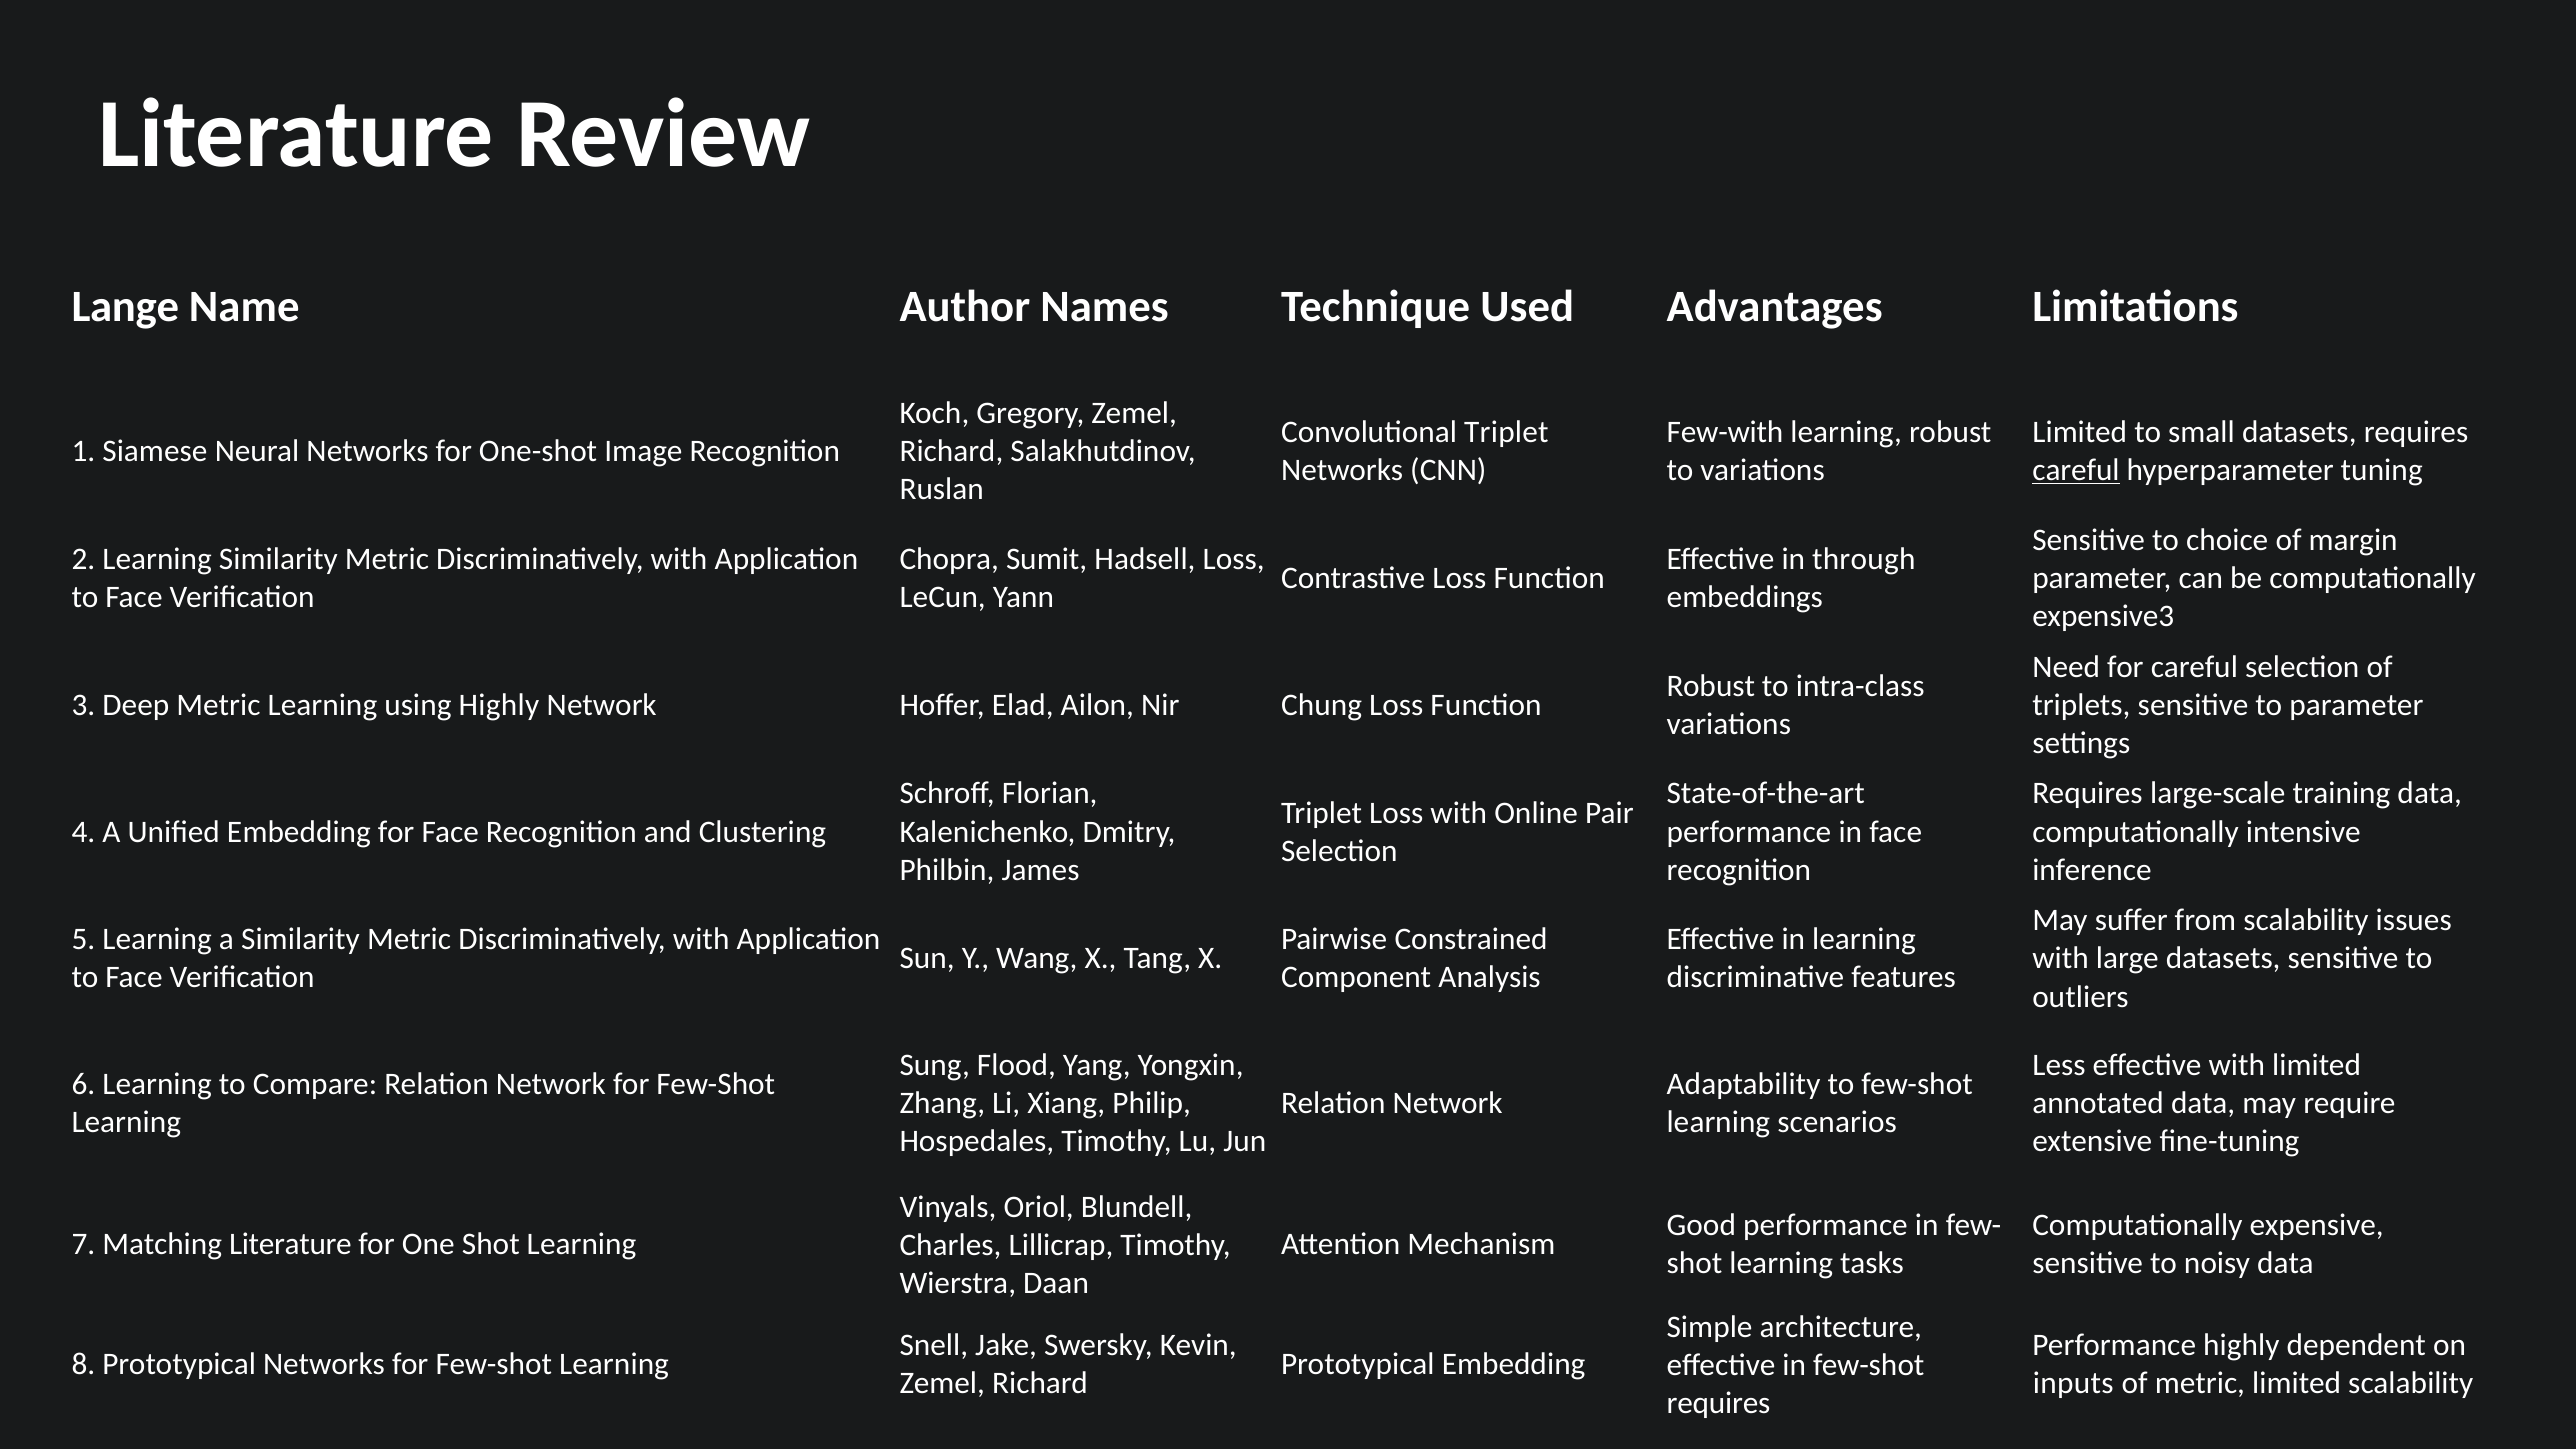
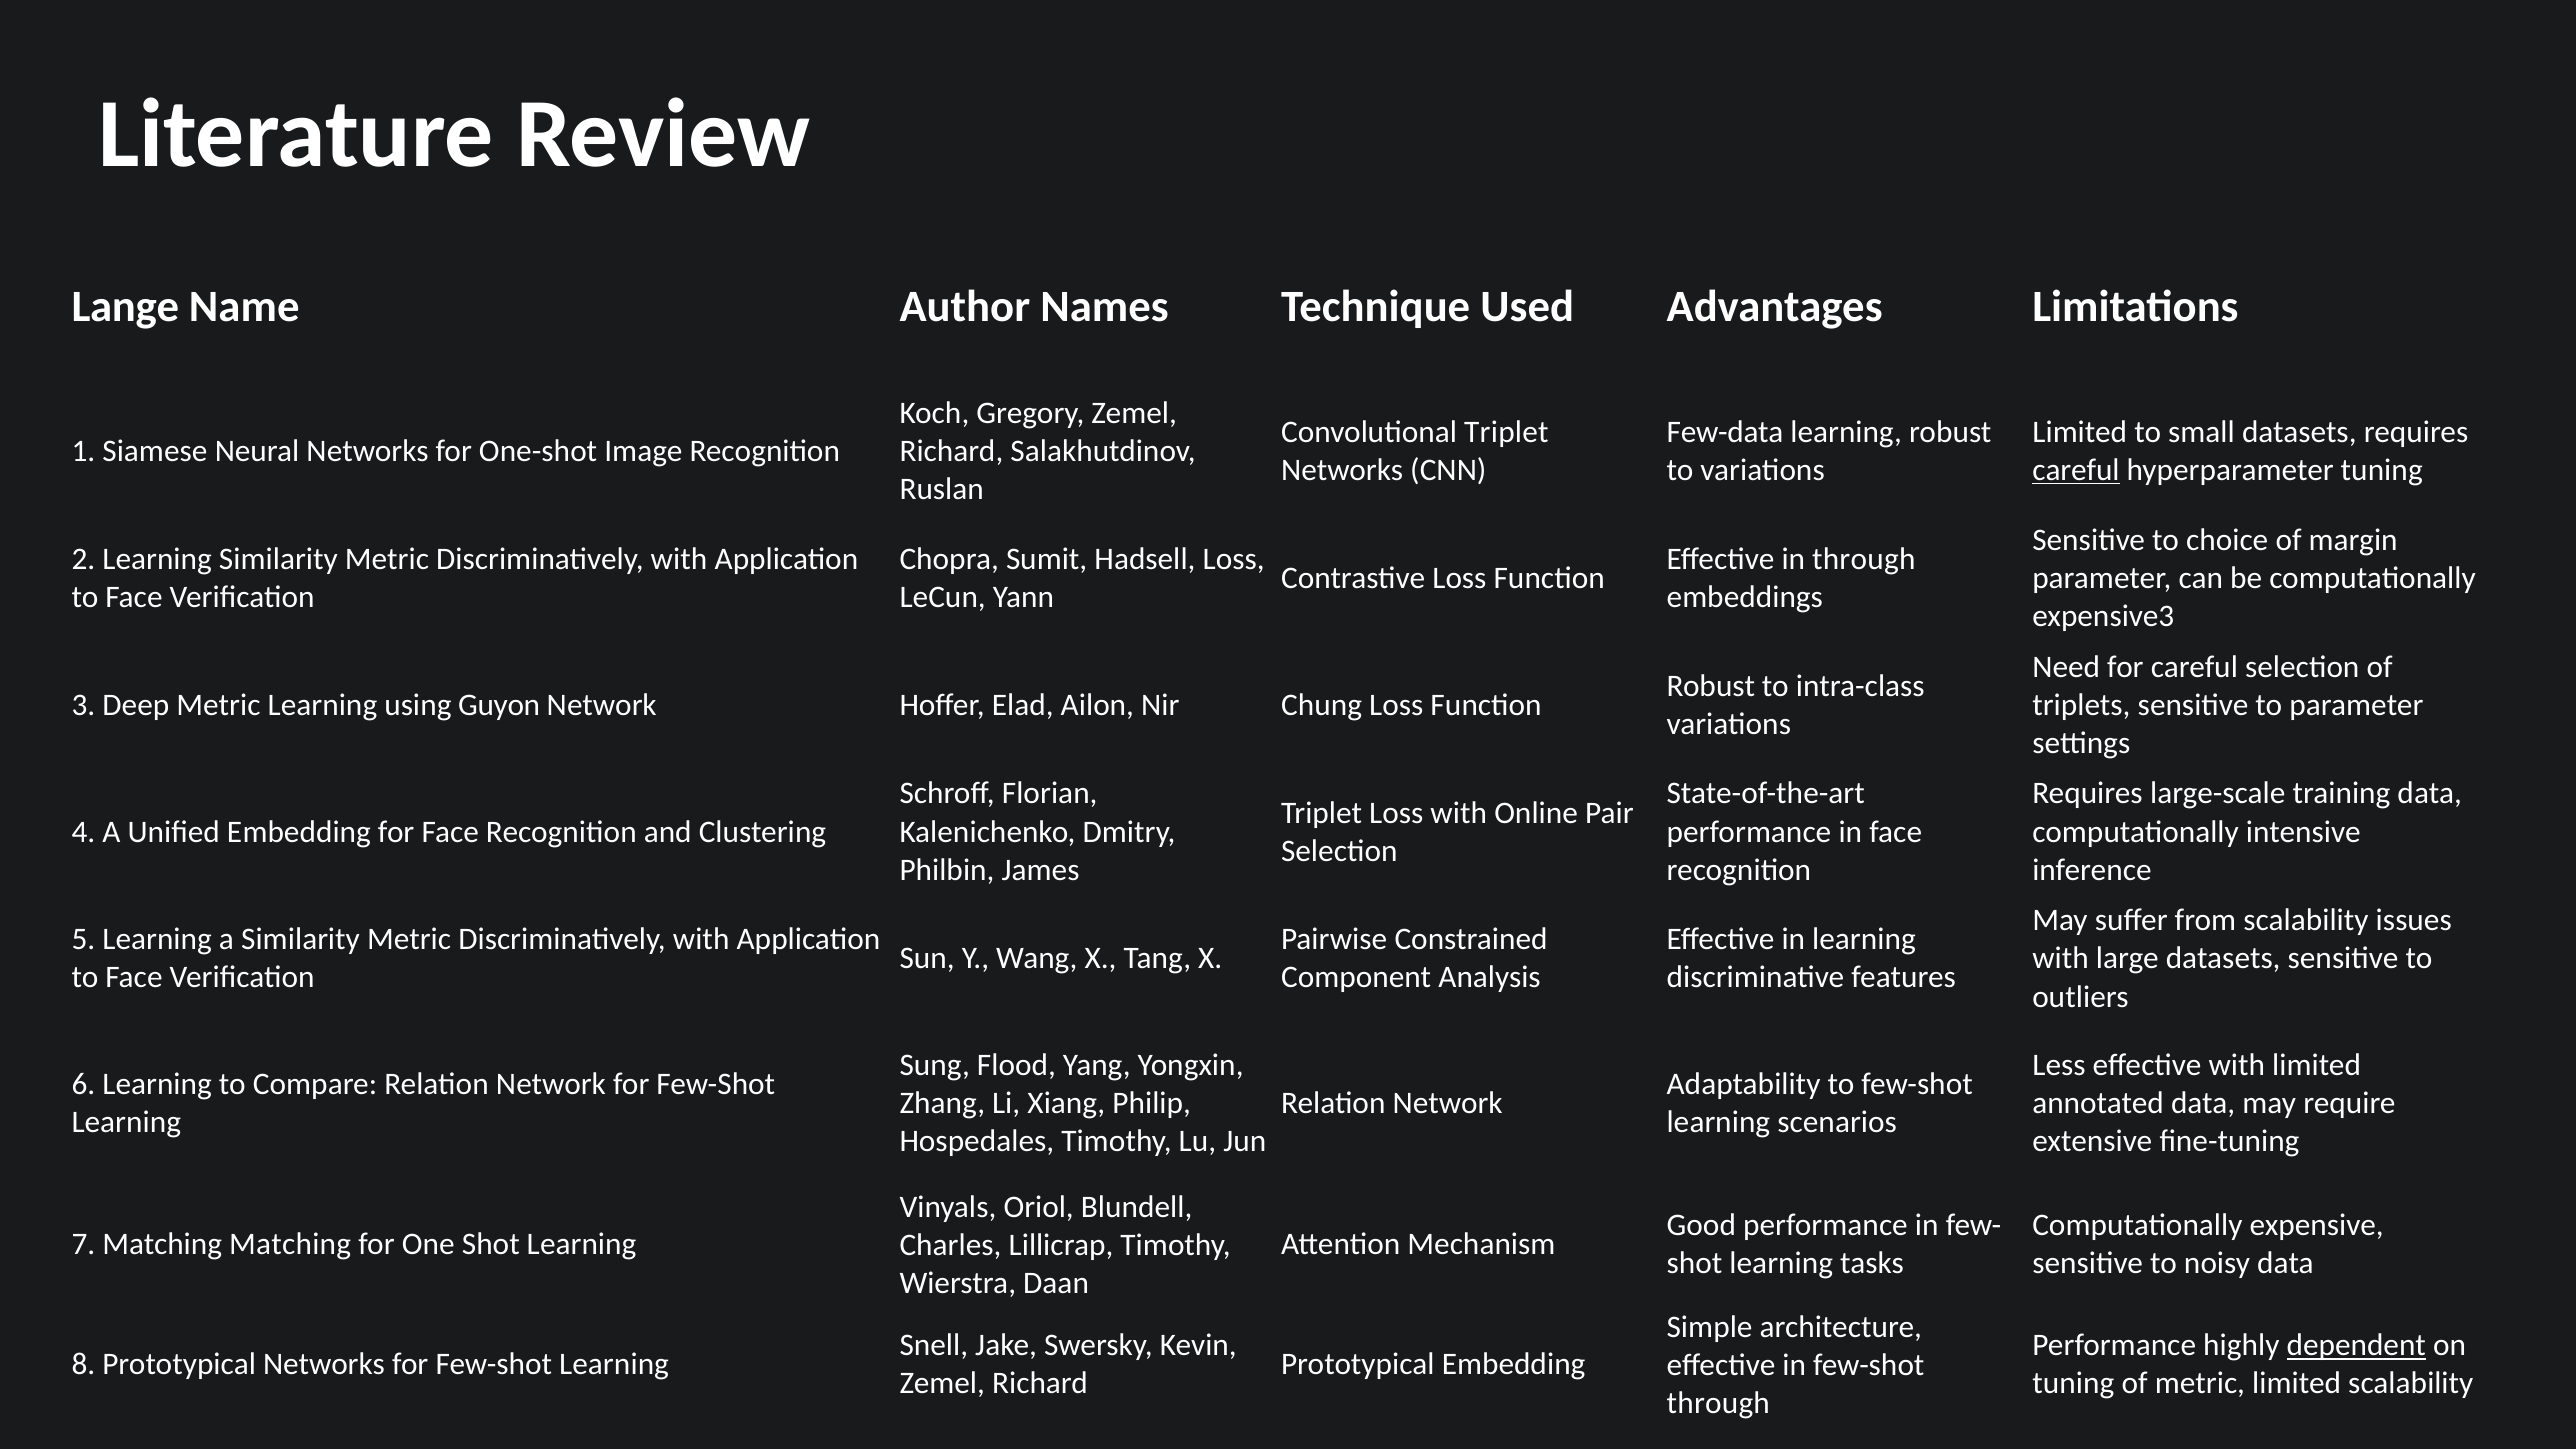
Few-with: Few-with -> Few-data
using Highly: Highly -> Guyon
Matching Literature: Literature -> Matching
dependent underline: none -> present
inputs at (2073, 1383): inputs -> tuning
requires at (1719, 1403): requires -> through
